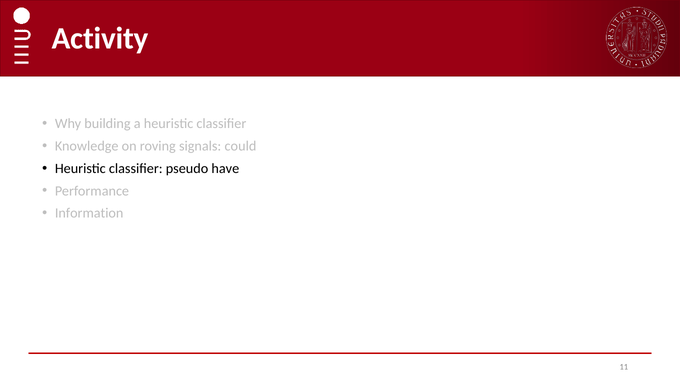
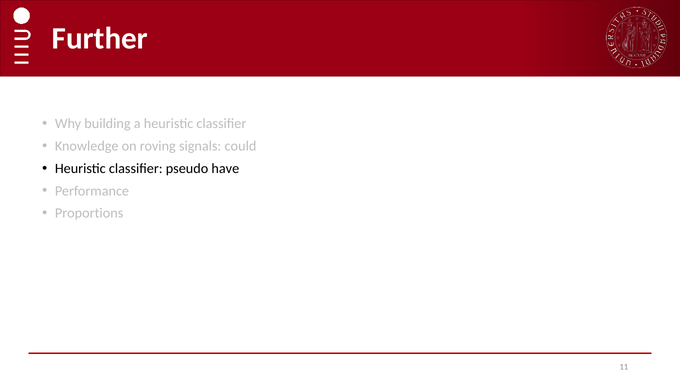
Activity: Activity -> Further
Information: Information -> Proportions
